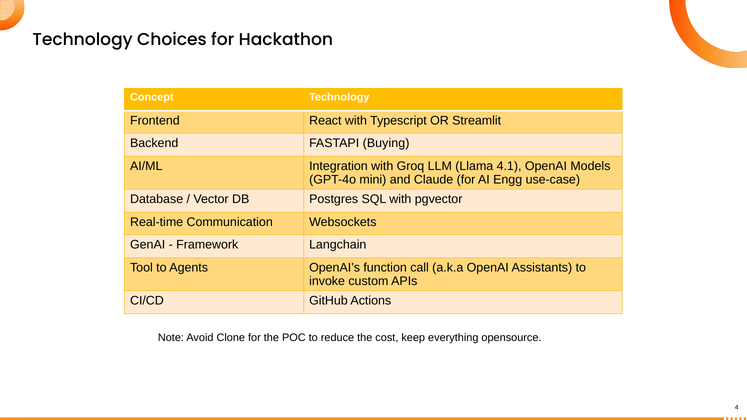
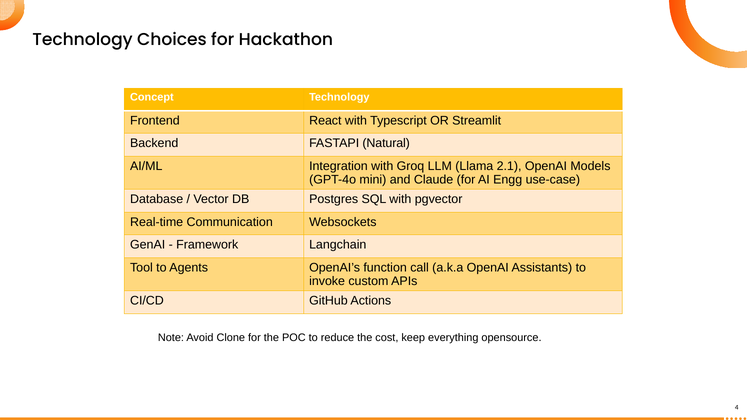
Buying: Buying -> Natural
4.1: 4.1 -> 2.1
